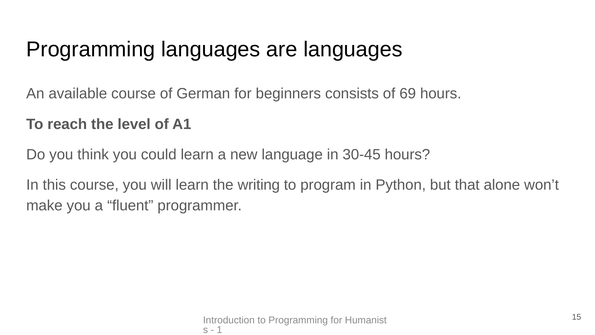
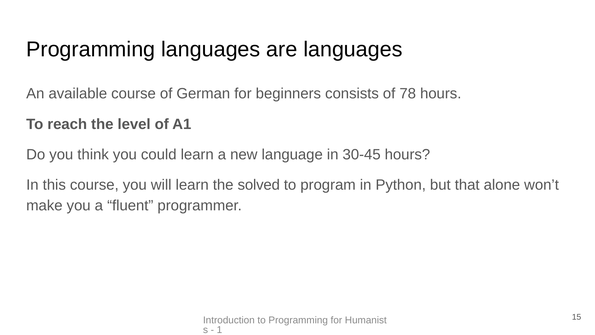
69: 69 -> 78
writing: writing -> solved
